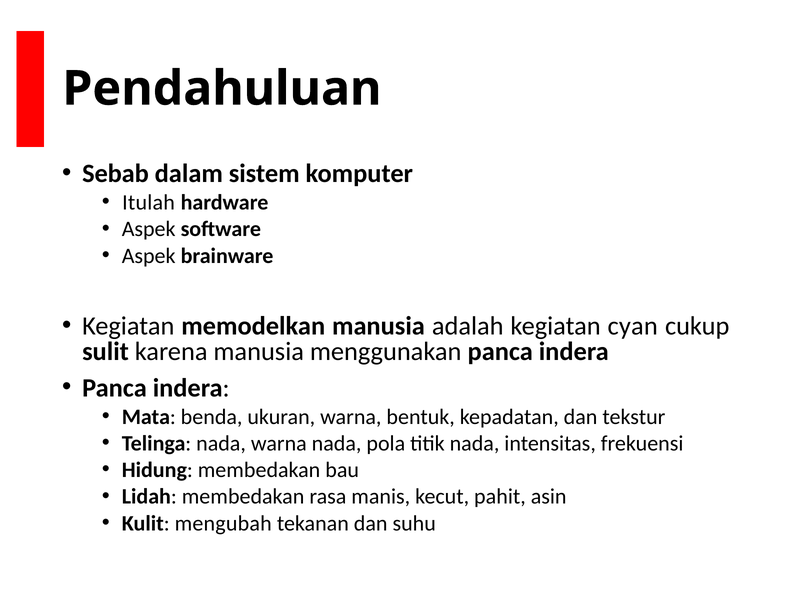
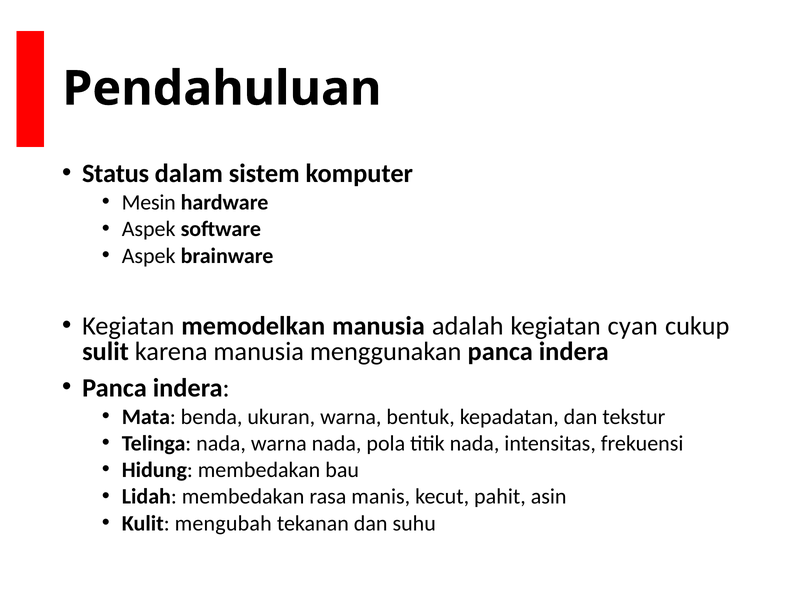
Sebab: Sebab -> Status
Itulah: Itulah -> Mesin
